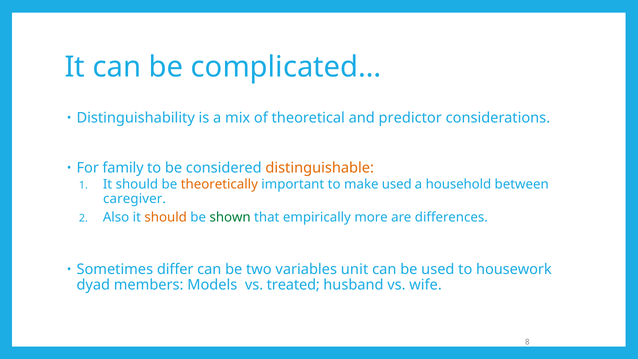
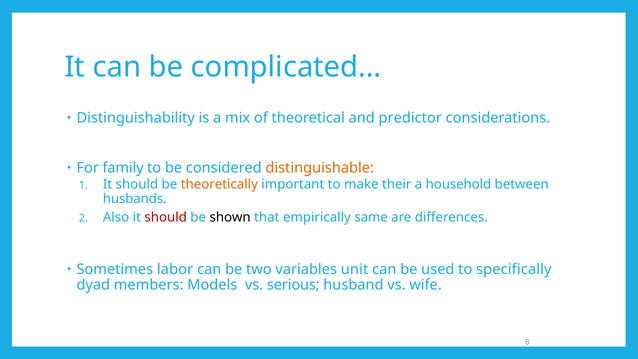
make used: used -> their
caregiver: caregiver -> husbands
should at (166, 217) colour: orange -> red
shown colour: green -> black
more: more -> same
differ: differ -> labor
housework: housework -> specifically
treated: treated -> serious
